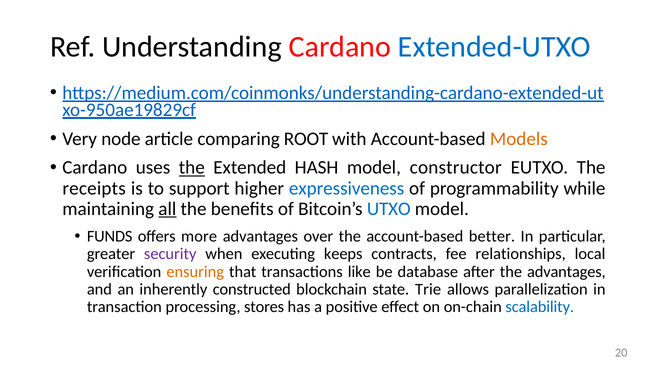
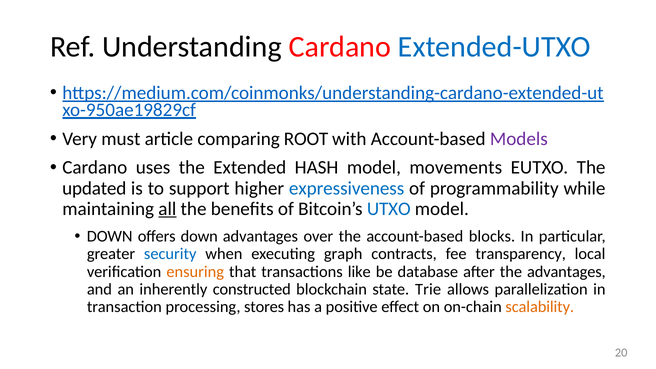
node: node -> must
Models colour: orange -> purple
the at (192, 168) underline: present -> none
constructor: constructor -> movements
receipts: receipts -> updated
FUNDS at (110, 236): FUNDS -> DOWN
offers more: more -> down
better: better -> blocks
security colour: purple -> blue
keeps: keeps -> graph
relationships: relationships -> transparency
scalability colour: blue -> orange
